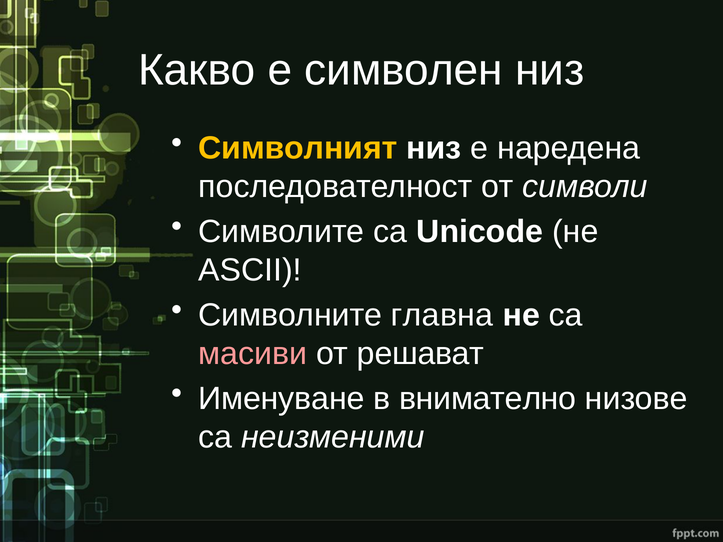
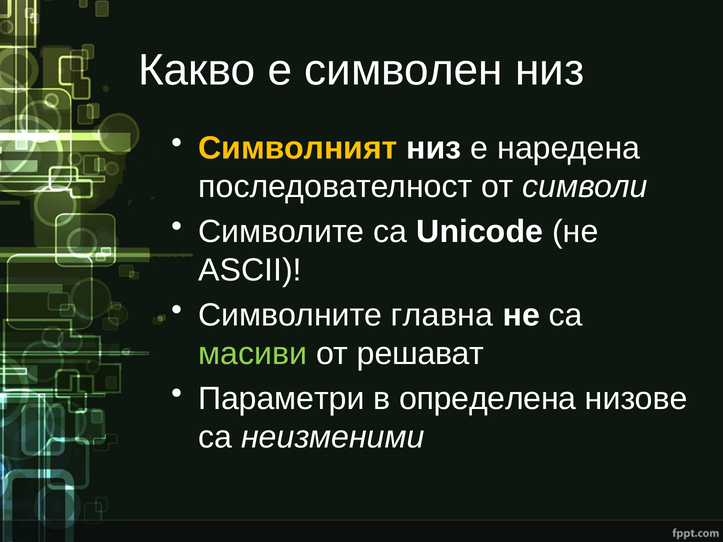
масиви colour: pink -> light green
Именуване: Именуване -> Параметри
внимателно: внимателно -> определена
